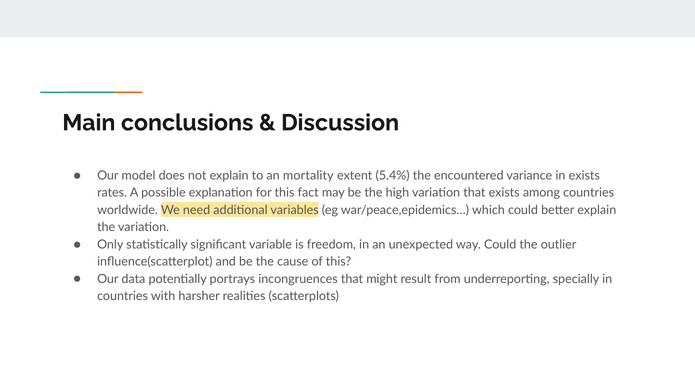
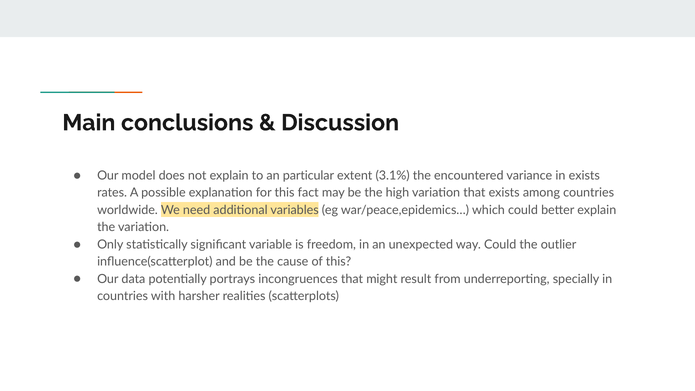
mortality: mortality -> particular
5.4%: 5.4% -> 3.1%
